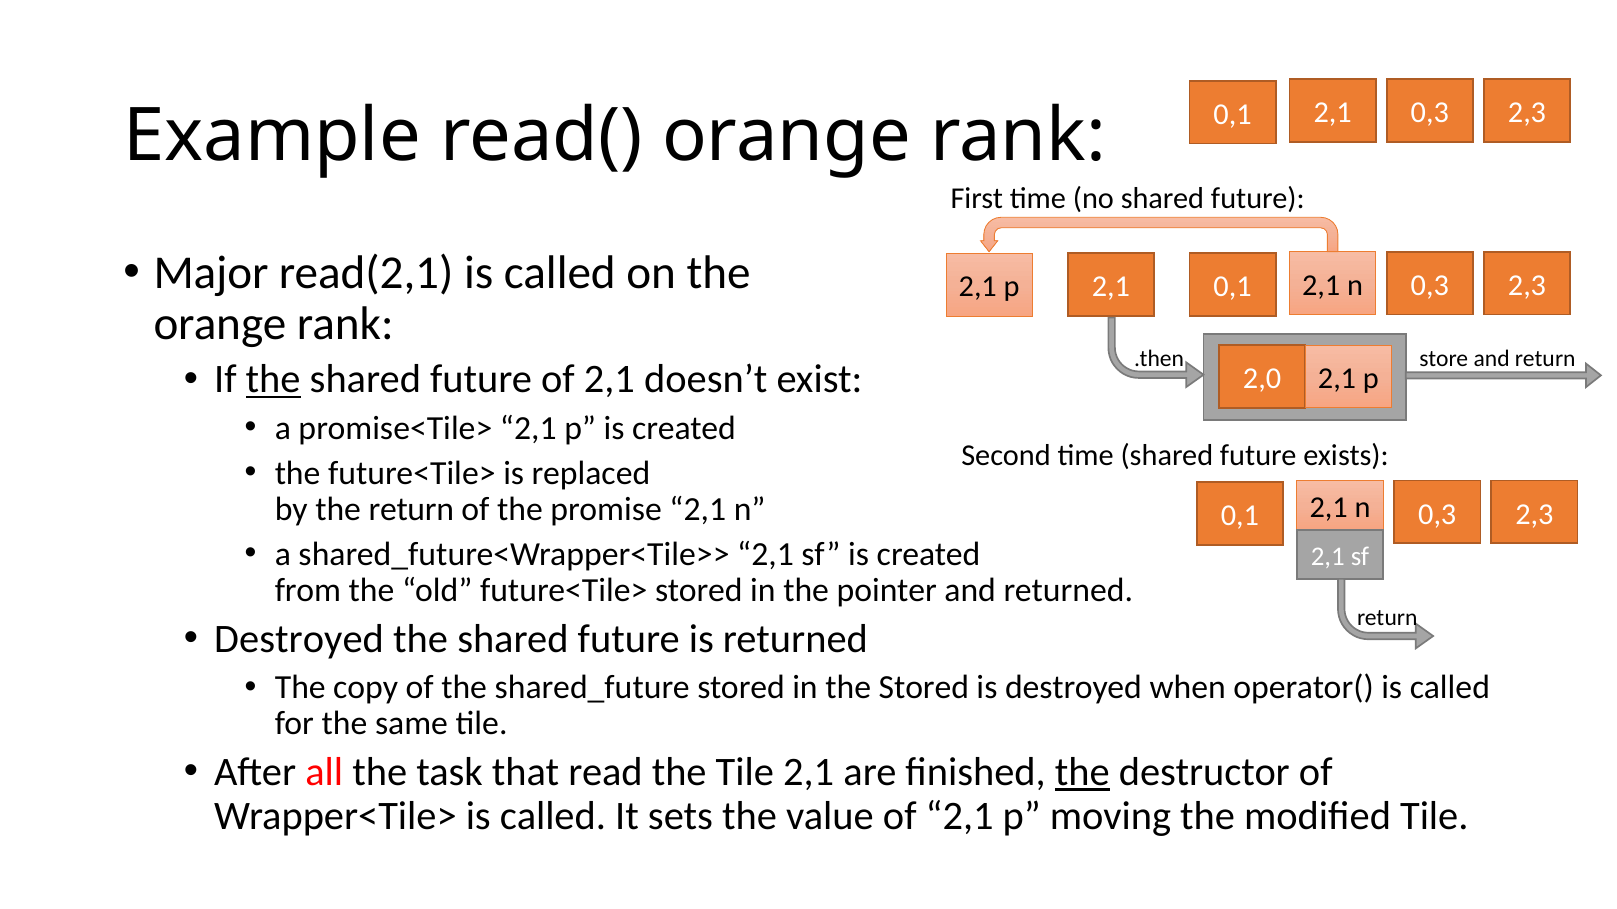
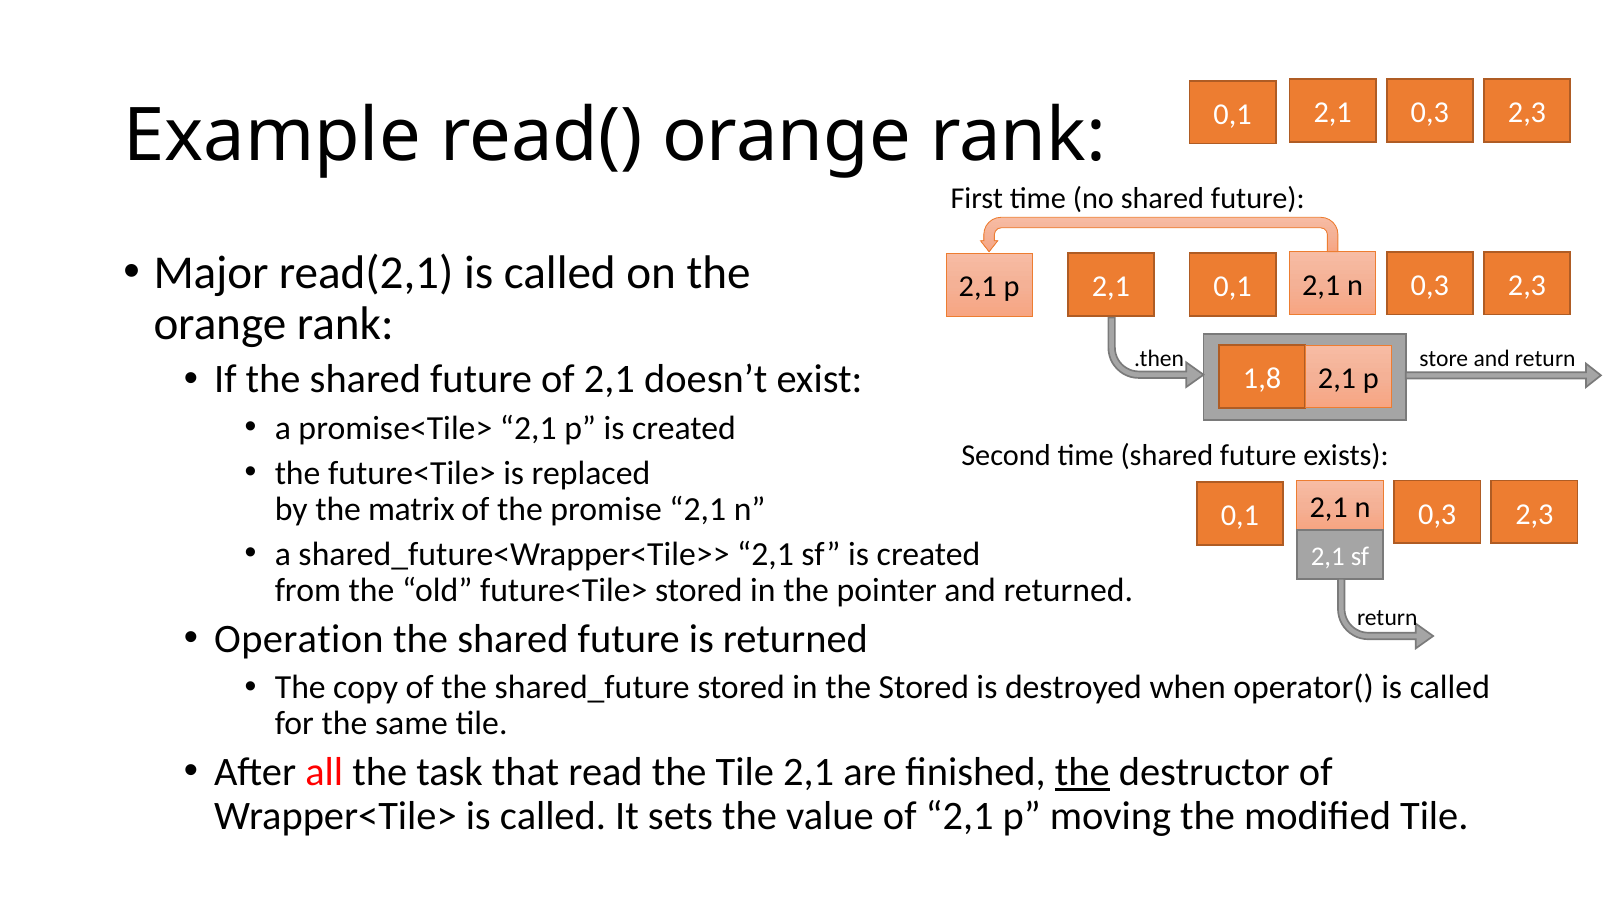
the at (273, 380) underline: present -> none
2,0: 2,0 -> 1,8
the return: return -> matrix
Destroyed at (299, 639): Destroyed -> Operation
